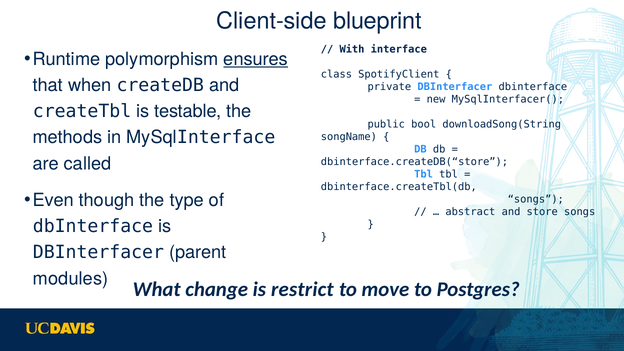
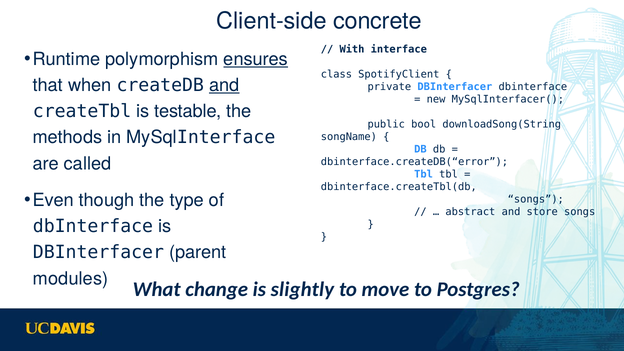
blueprint: blueprint -> concrete
and at (224, 85) underline: none -> present
dbinterface.createDB(“store: dbinterface.createDB(“store -> dbinterface.createDB(“error
restrict: restrict -> slightly
